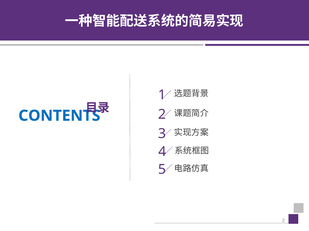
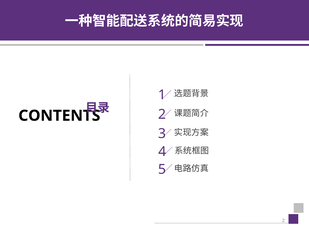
CONTENTS colour: blue -> black
